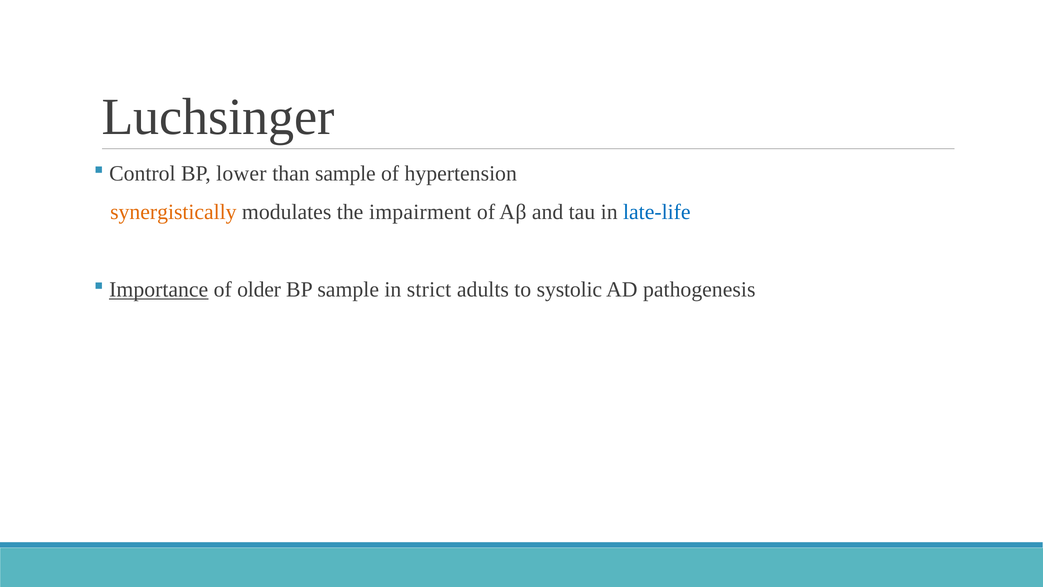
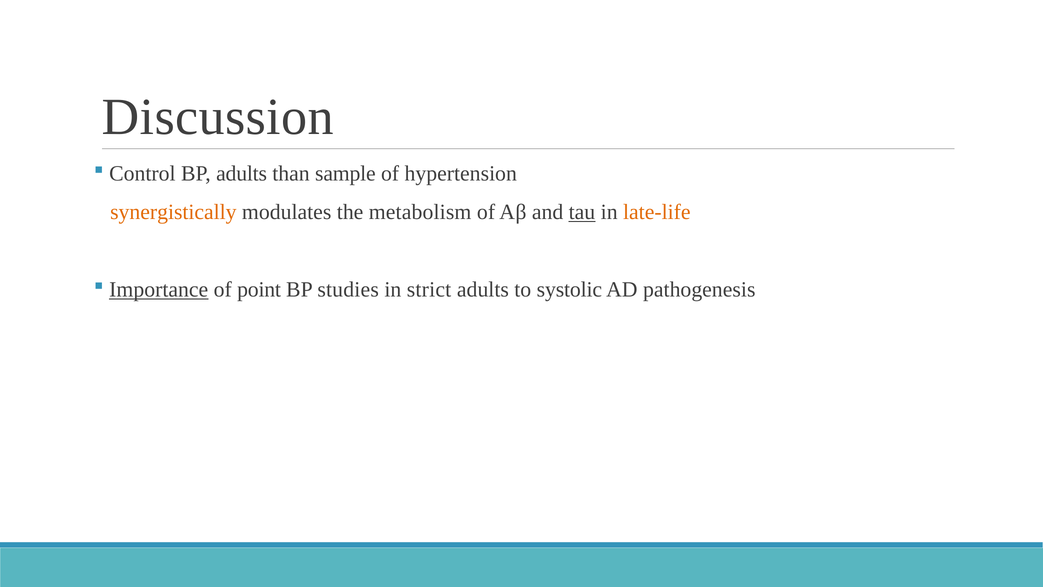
Luchsinger: Luchsinger -> Discussion
BP lower: lower -> adults
impairment: impairment -> metabolism
tau underline: none -> present
late-life colour: blue -> orange
older: older -> point
BP sample: sample -> studies
